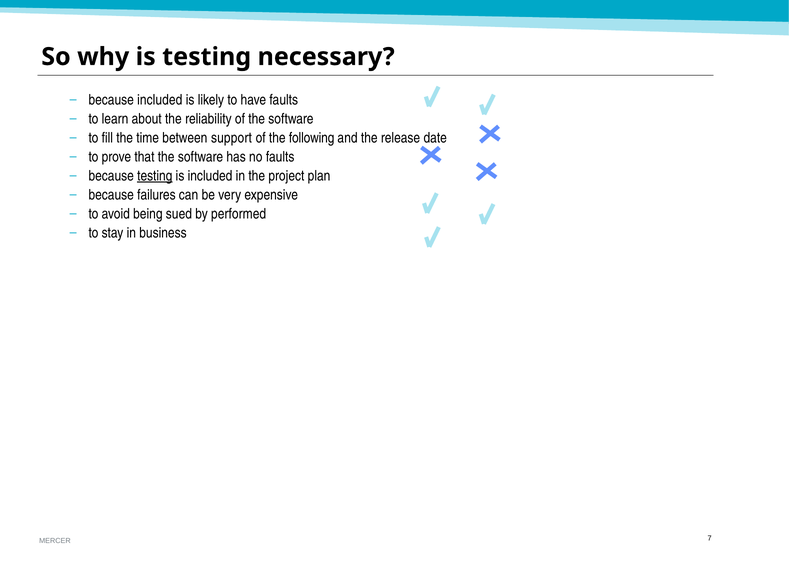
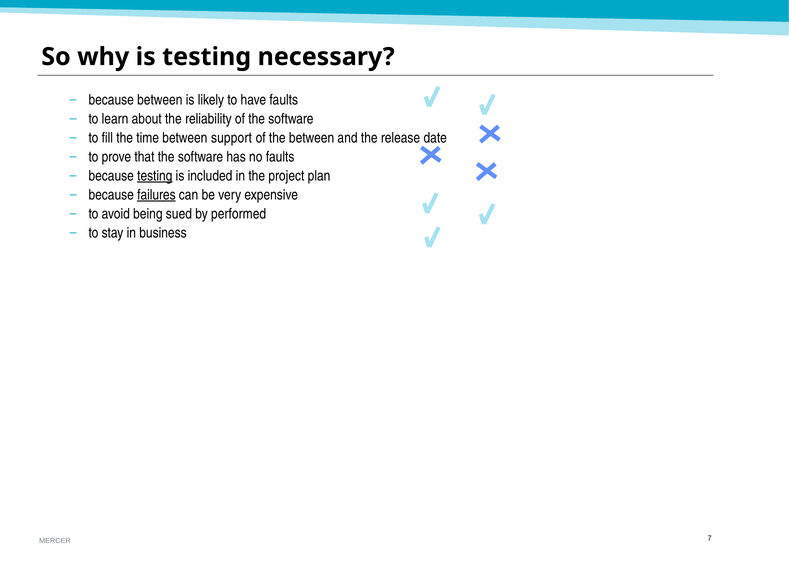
because included: included -> between
the following: following -> between
failures underline: none -> present
